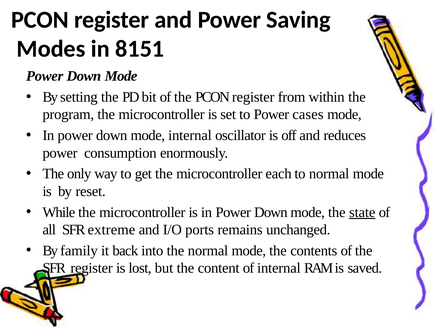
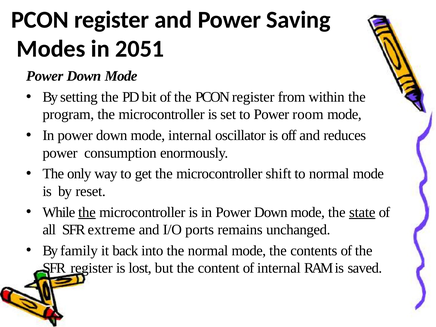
8151: 8151 -> 2051
cases: cases -> room
each: each -> shift
the at (87, 212) underline: none -> present
